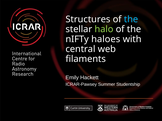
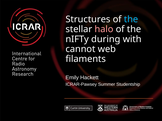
halo colour: light green -> pink
haloes: haloes -> during
central: central -> cannot
